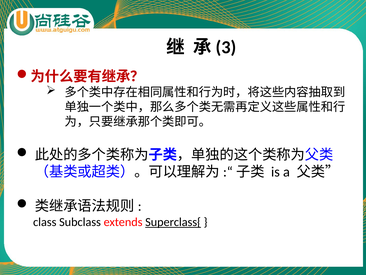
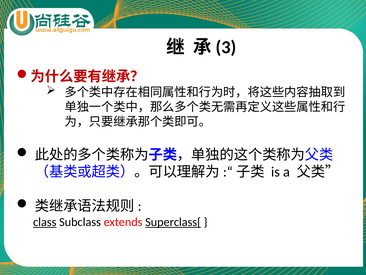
class underline: none -> present
